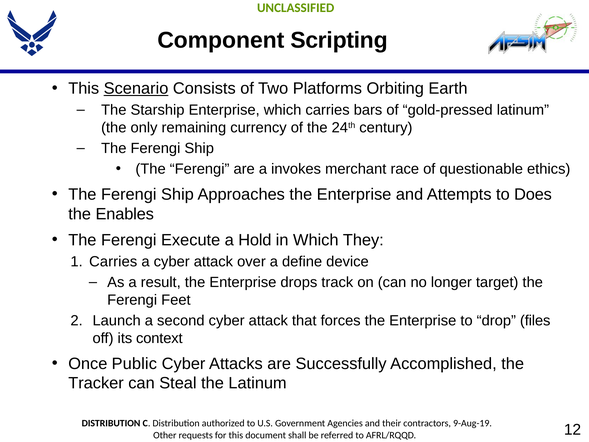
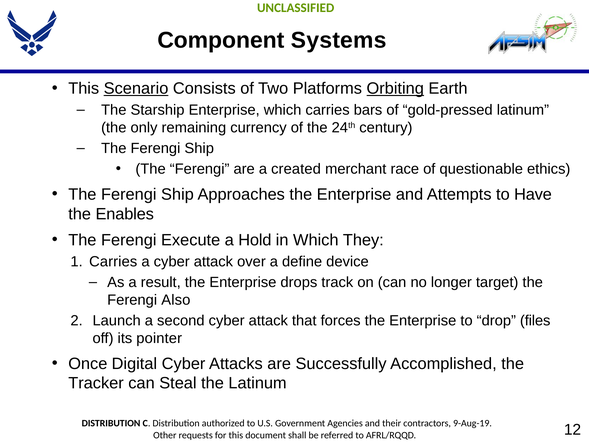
Scripting: Scripting -> Systems
Orbiting underline: none -> present
invokes: invokes -> created
Does: Does -> Have
Feet: Feet -> Also
context: context -> pointer
Public: Public -> Digital
